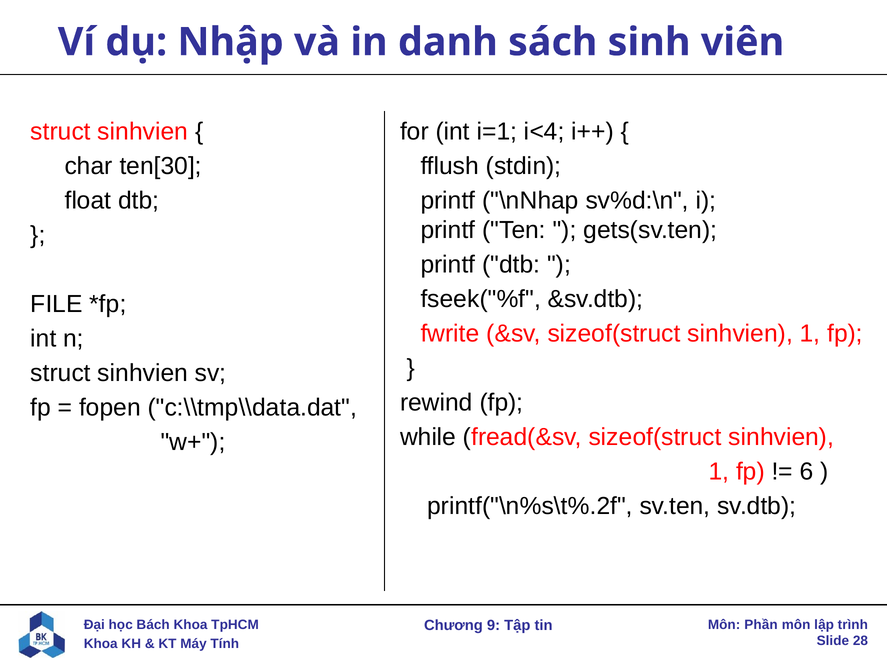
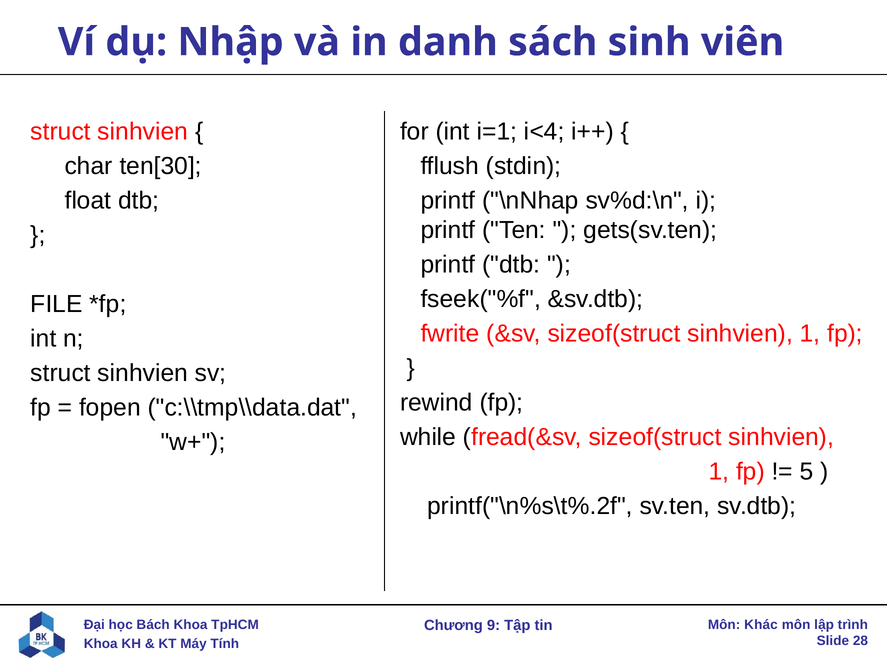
6: 6 -> 5
Phần: Phần -> Khác
